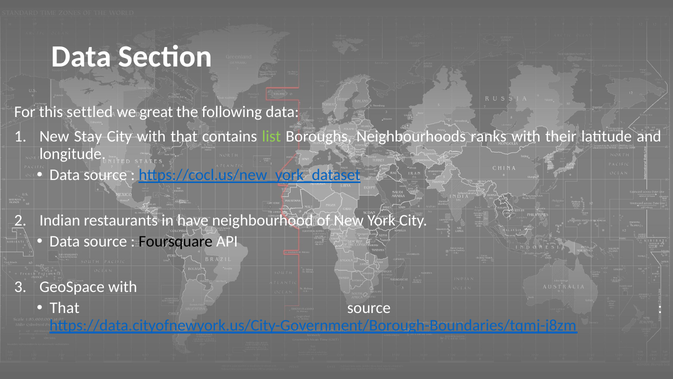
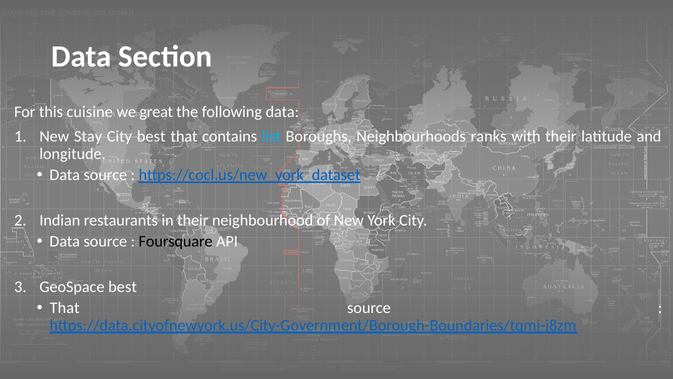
settled: settled -> cuisine
City with: with -> best
list colour: light green -> light blue
in have: have -> their
GeoSpace with: with -> best
